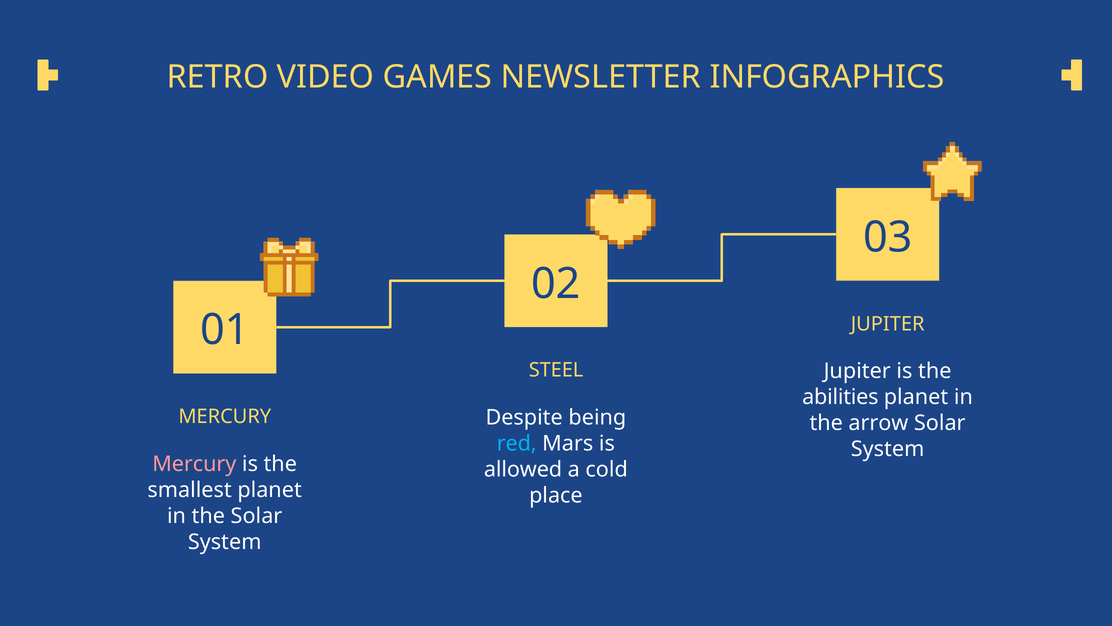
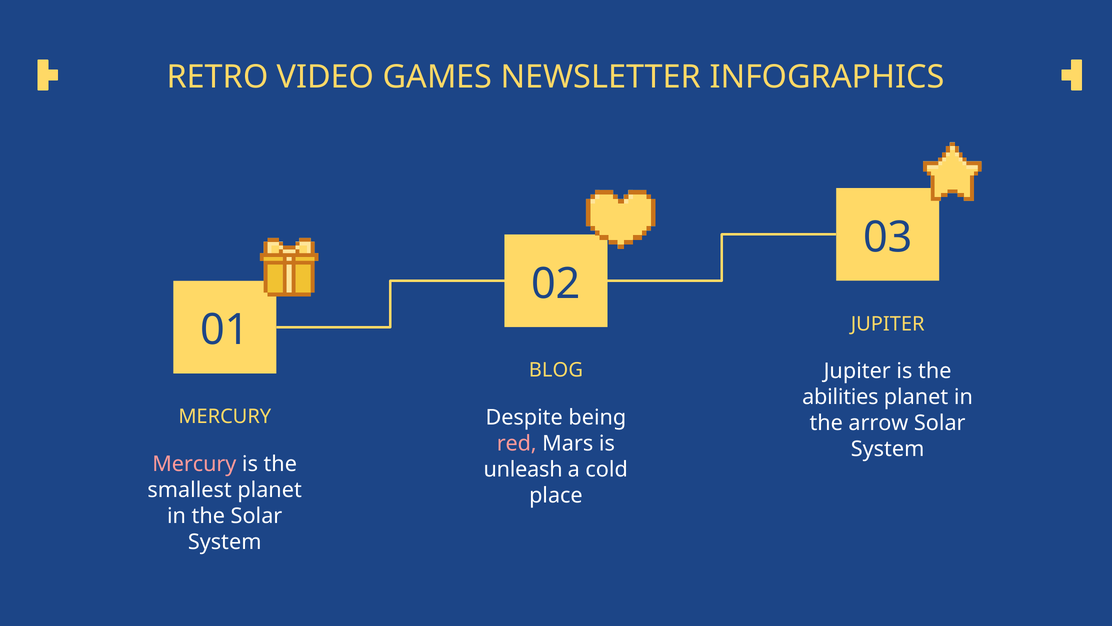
STEEL: STEEL -> BLOG
red colour: light blue -> pink
allowed: allowed -> unleash
